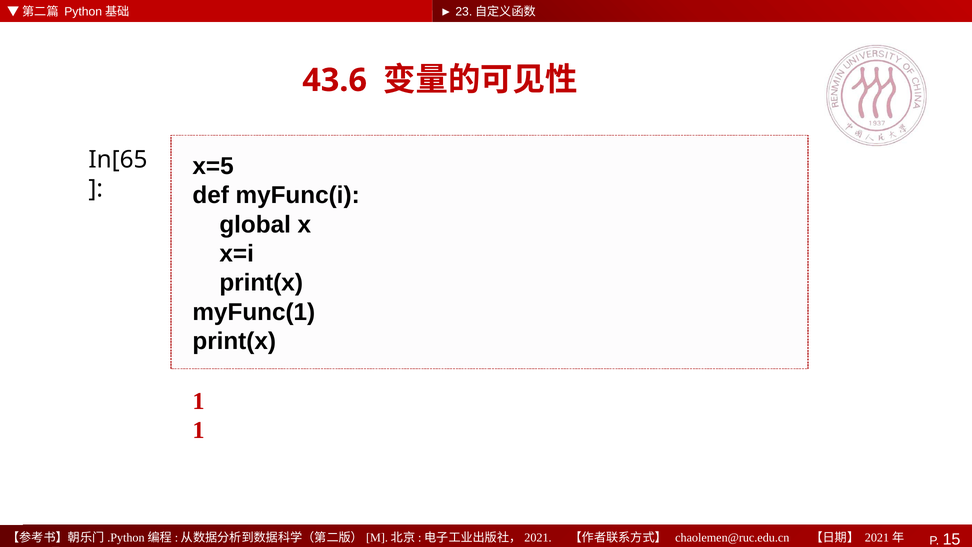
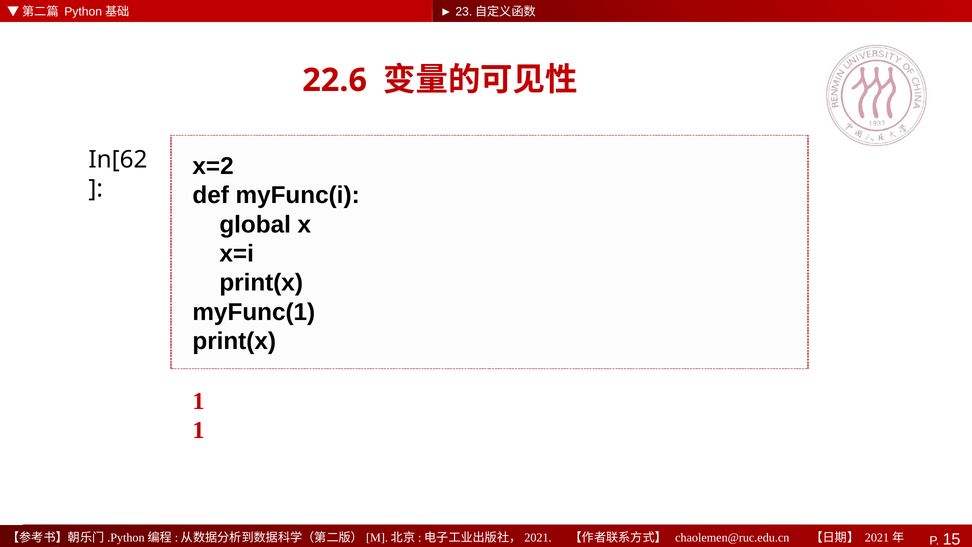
43.6: 43.6 -> 22.6
In[65: In[65 -> In[62
x=5: x=5 -> x=2
